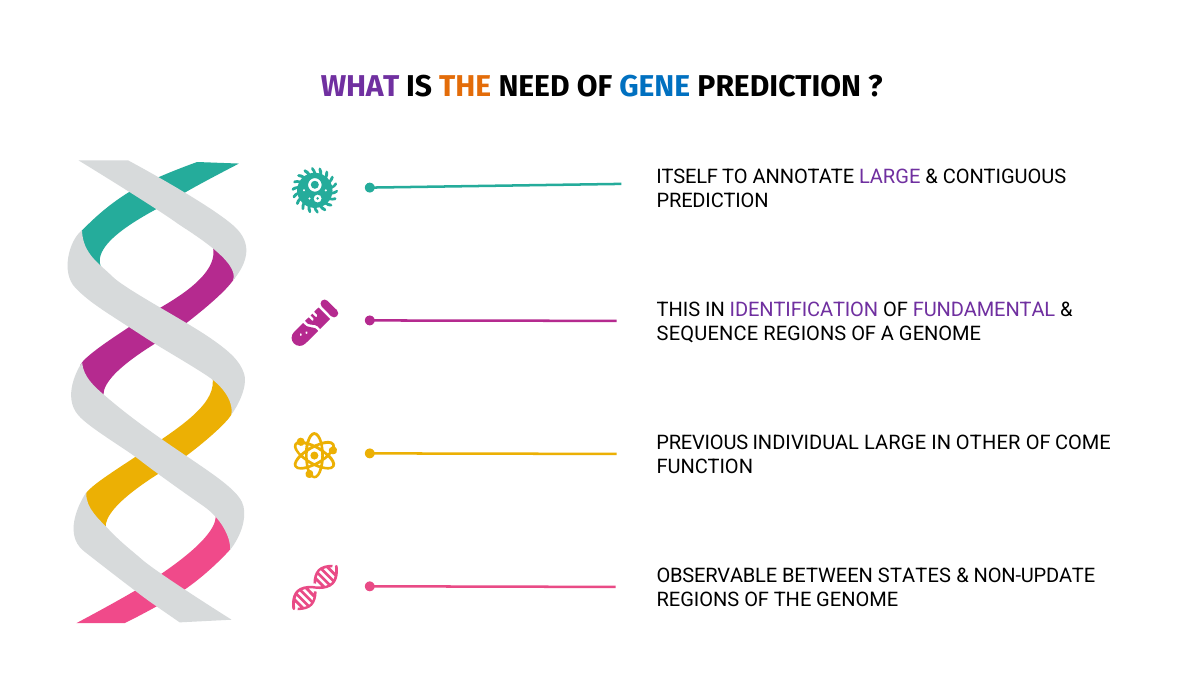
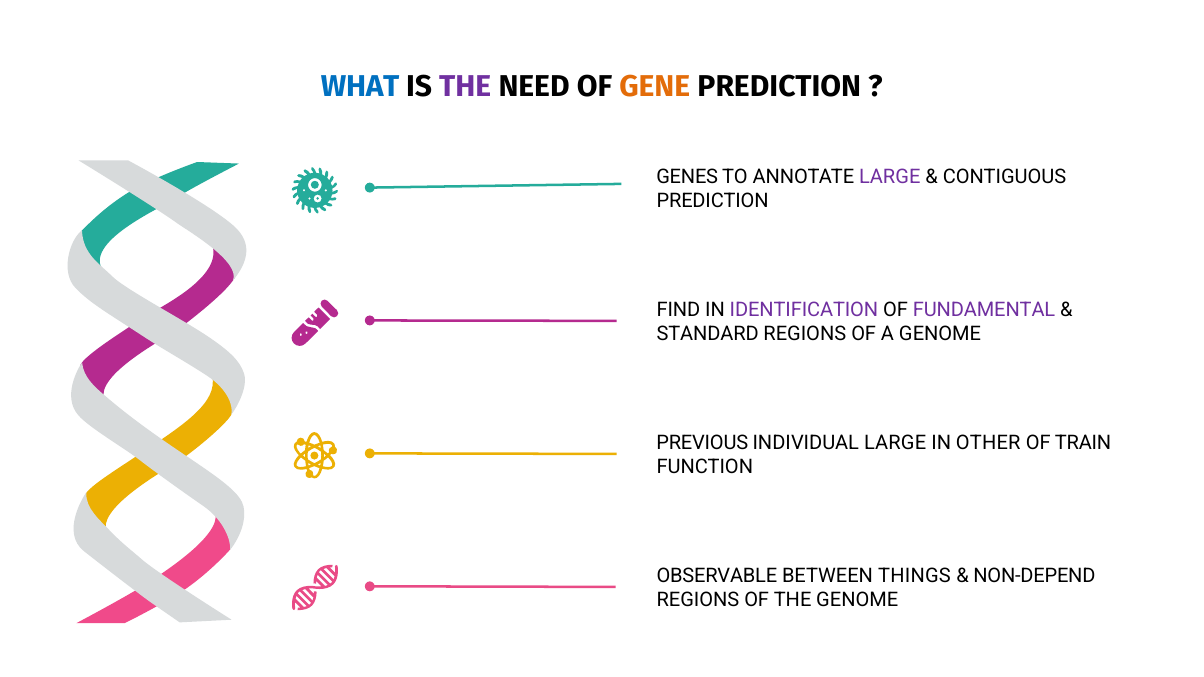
WHAT colour: purple -> blue
THE at (465, 86) colour: orange -> purple
GENE colour: blue -> orange
ITSELF: ITSELF -> GENES
THIS: THIS -> FIND
SEQUENCE: SEQUENCE -> STANDARD
COME: COME -> TRAIN
STATES: STATES -> THINGS
NON-UPDATE: NON-UPDATE -> NON-DEPEND
